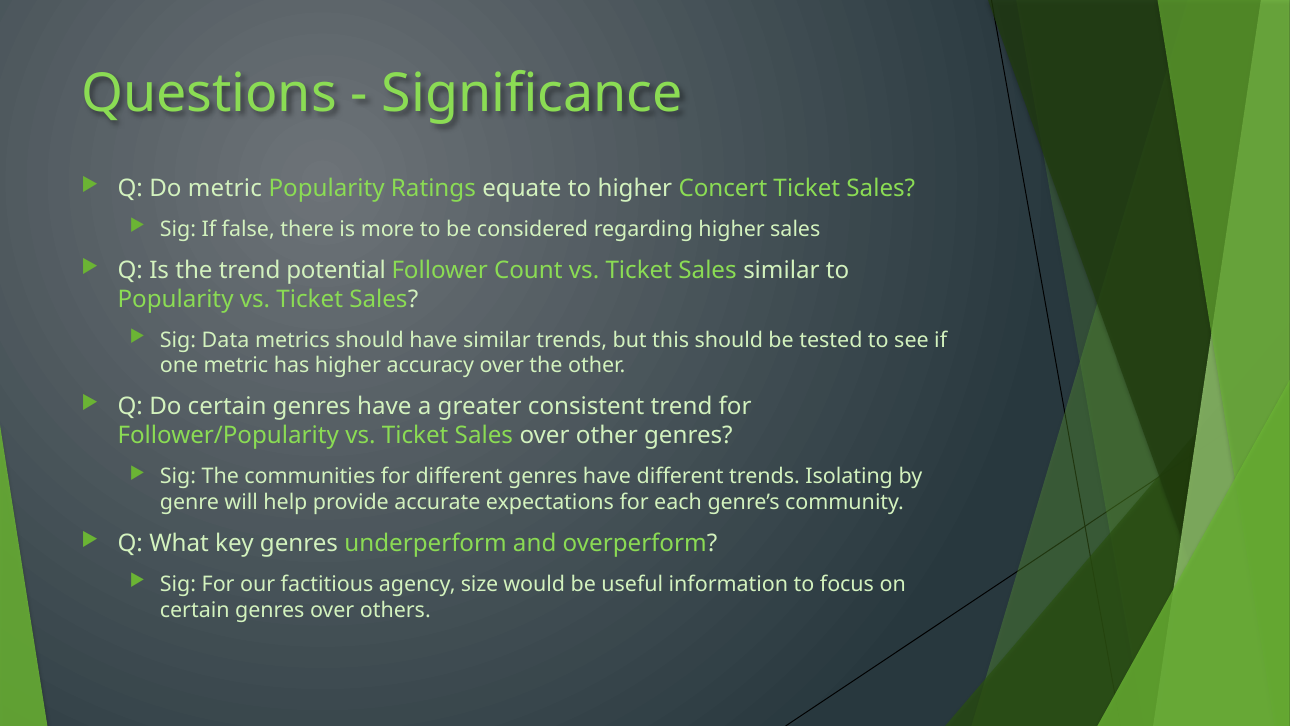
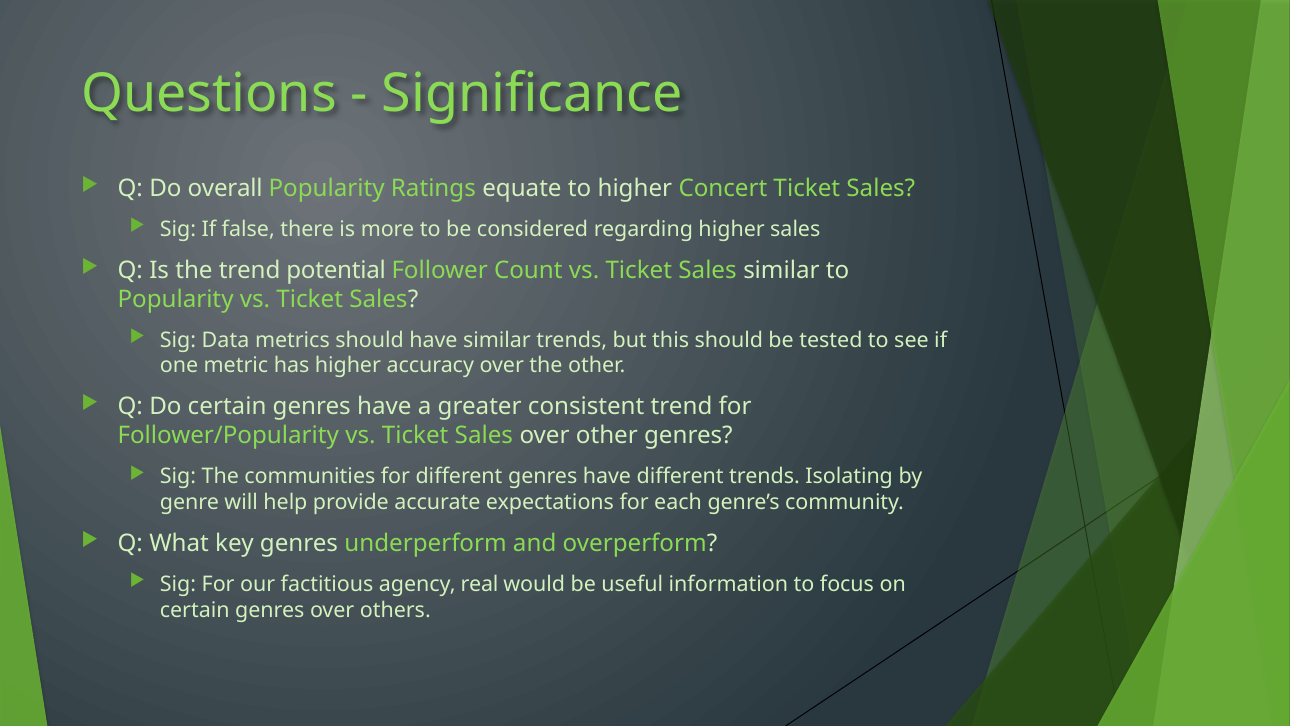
Do metric: metric -> overall
size: size -> real
